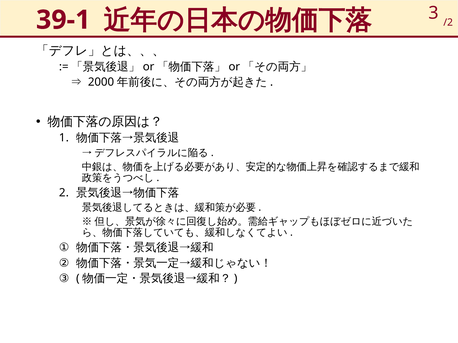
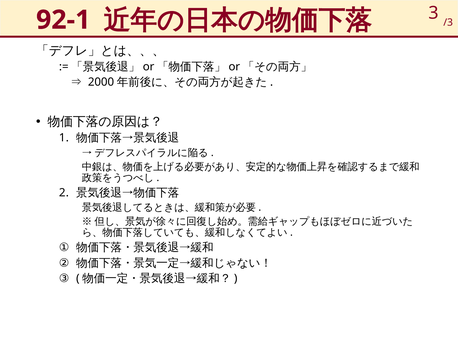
/2: /2 -> /3
39-1: 39-1 -> 92-1
